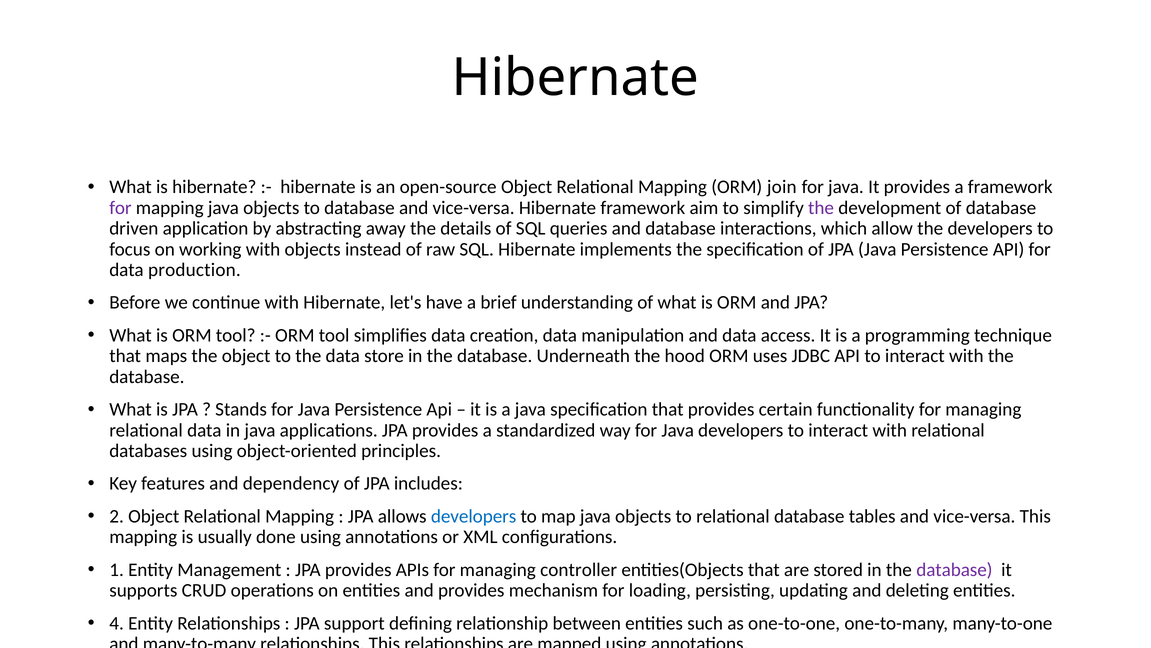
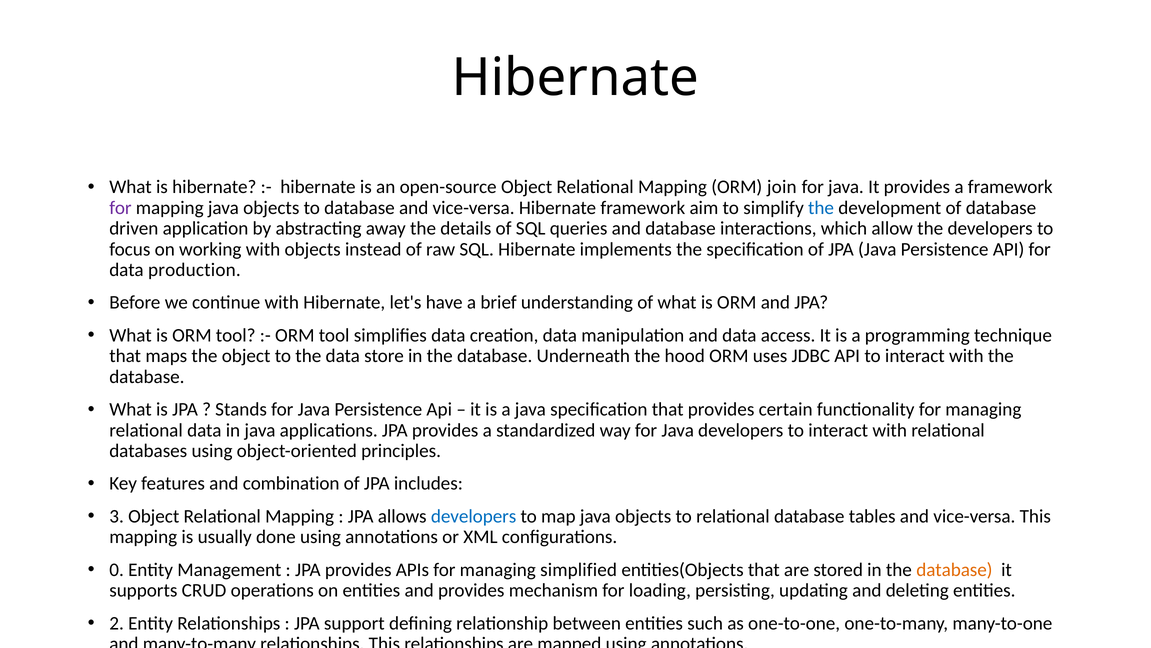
the at (821, 208) colour: purple -> blue
and dependency: dependency -> combination
2: 2 -> 3
1: 1 -> 0
controller: controller -> simplified
database at (954, 569) colour: purple -> orange
4 at (117, 623): 4 -> 2
